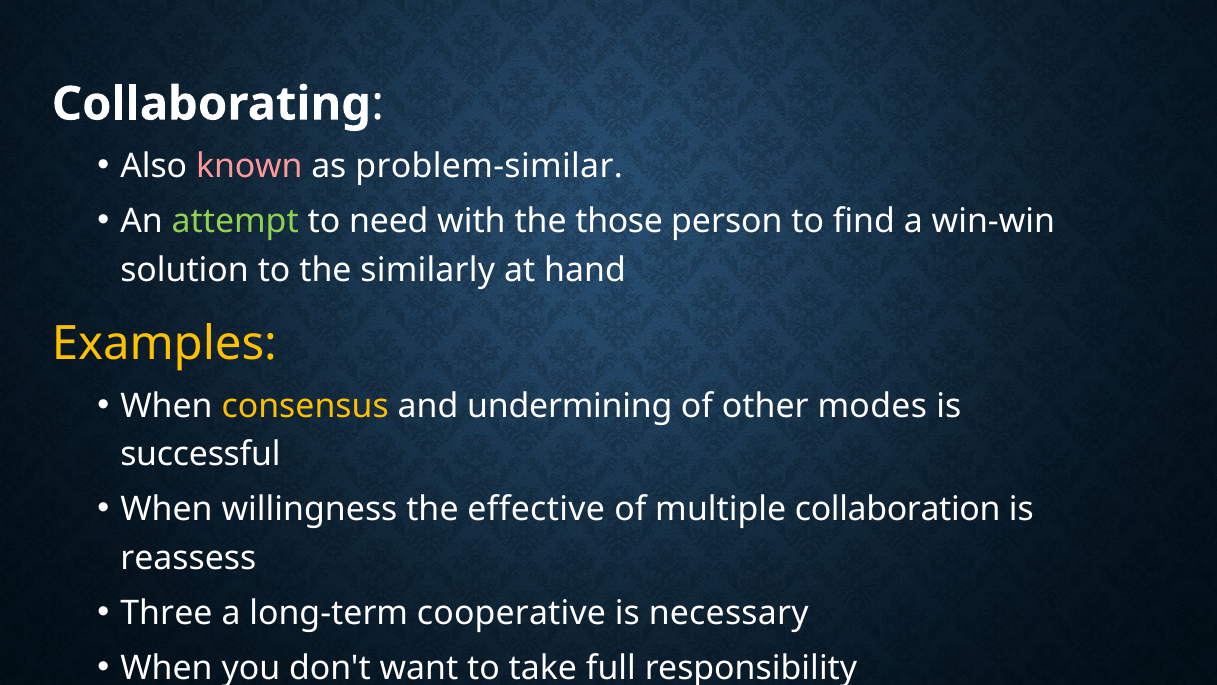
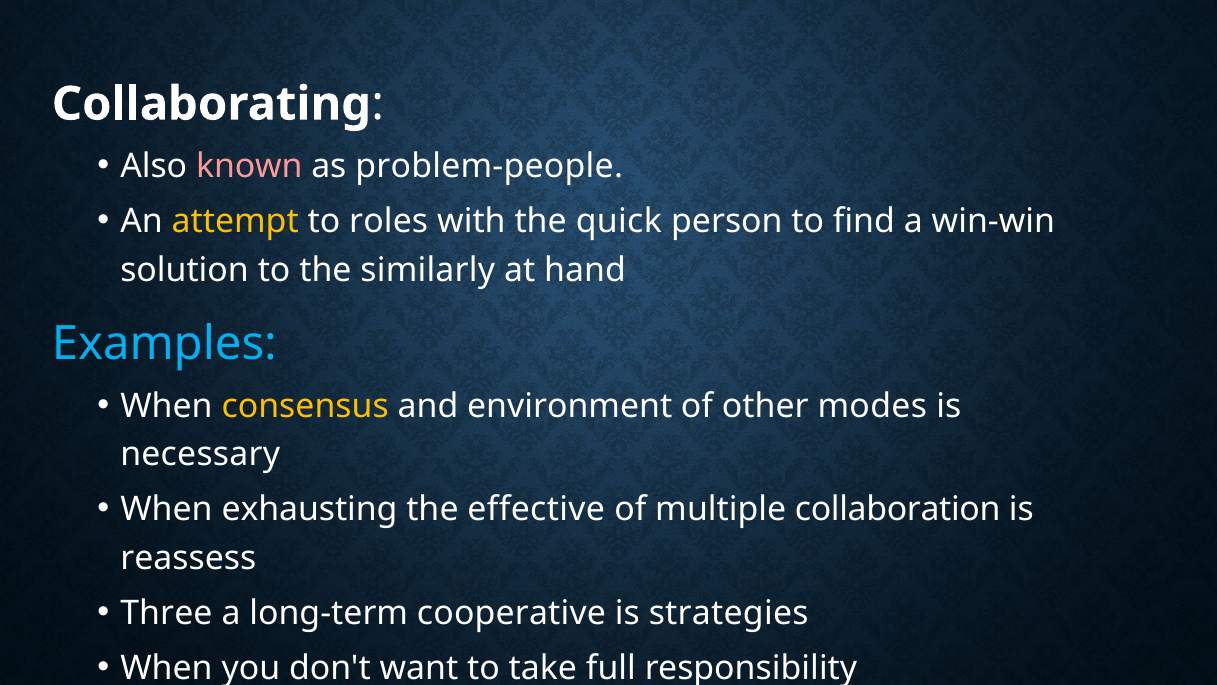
problem-similar: problem-similar -> problem-people
attempt colour: light green -> yellow
need: need -> roles
those: those -> quick
Examples colour: yellow -> light blue
undermining: undermining -> environment
successful: successful -> necessary
willingness: willingness -> exhausting
necessary: necessary -> strategies
